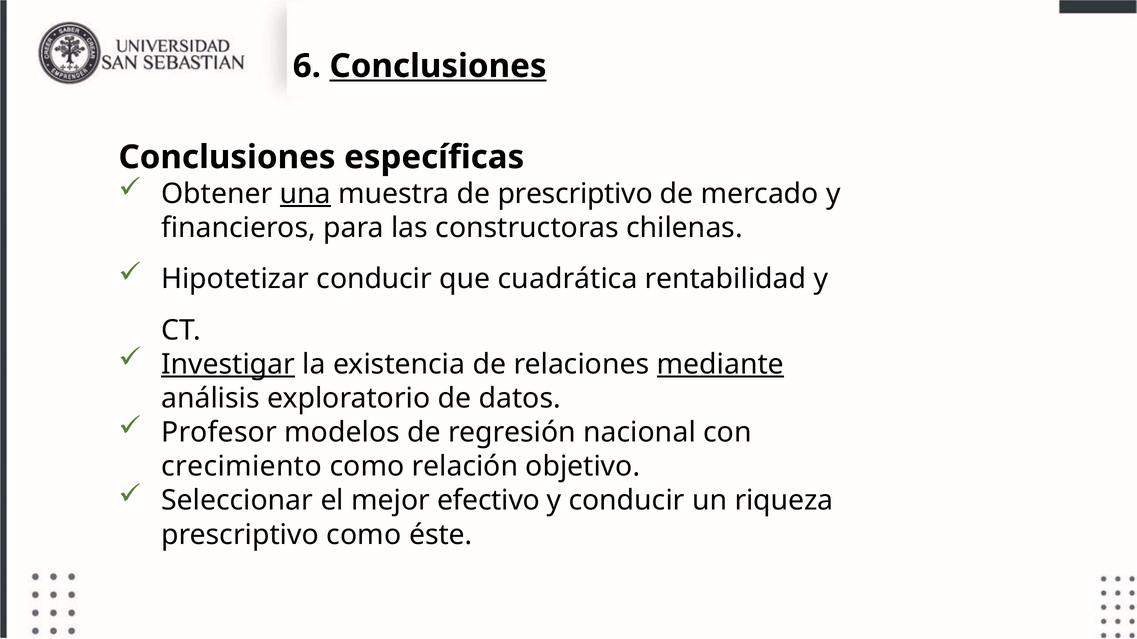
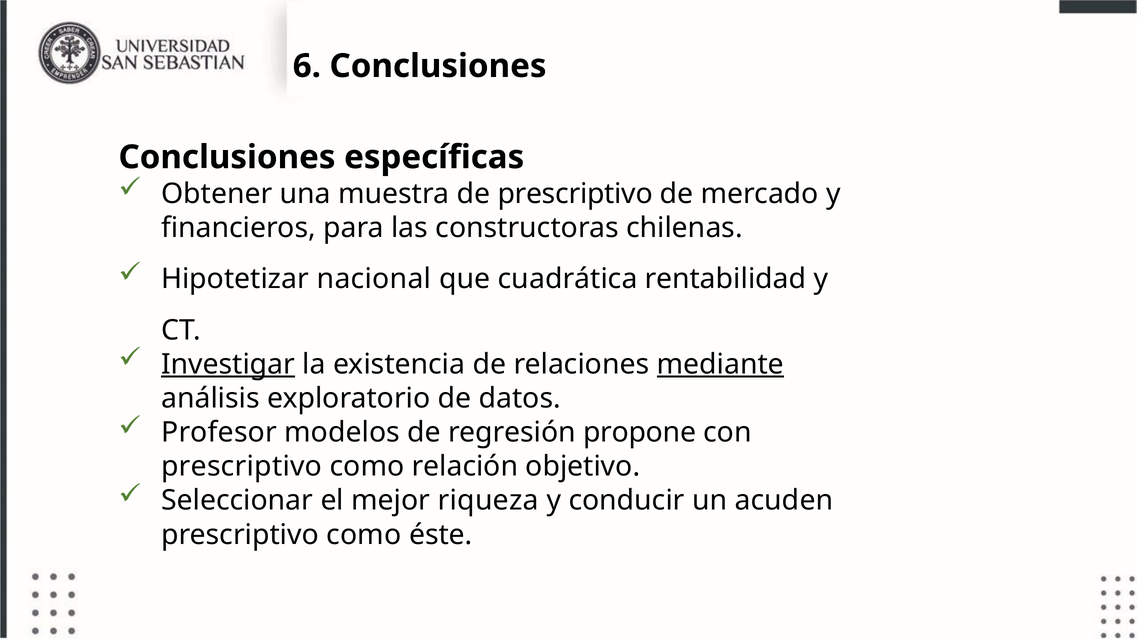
Conclusiones at (438, 66) underline: present -> none
una underline: present -> none
Hipotetizar conducir: conducir -> nacional
nacional: nacional -> propone
crecimiento at (242, 467): crecimiento -> prescriptivo
efectivo: efectivo -> riqueza
riqueza: riqueza -> acuden
